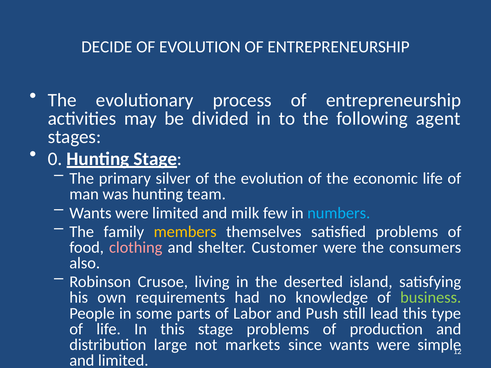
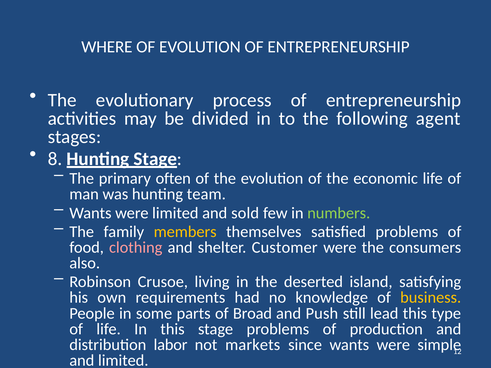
DECIDE: DECIDE -> WHERE
0: 0 -> 8
silver: silver -> often
milk: milk -> sold
numbers colour: light blue -> light green
business colour: light green -> yellow
Labor: Labor -> Broad
large: large -> labor
